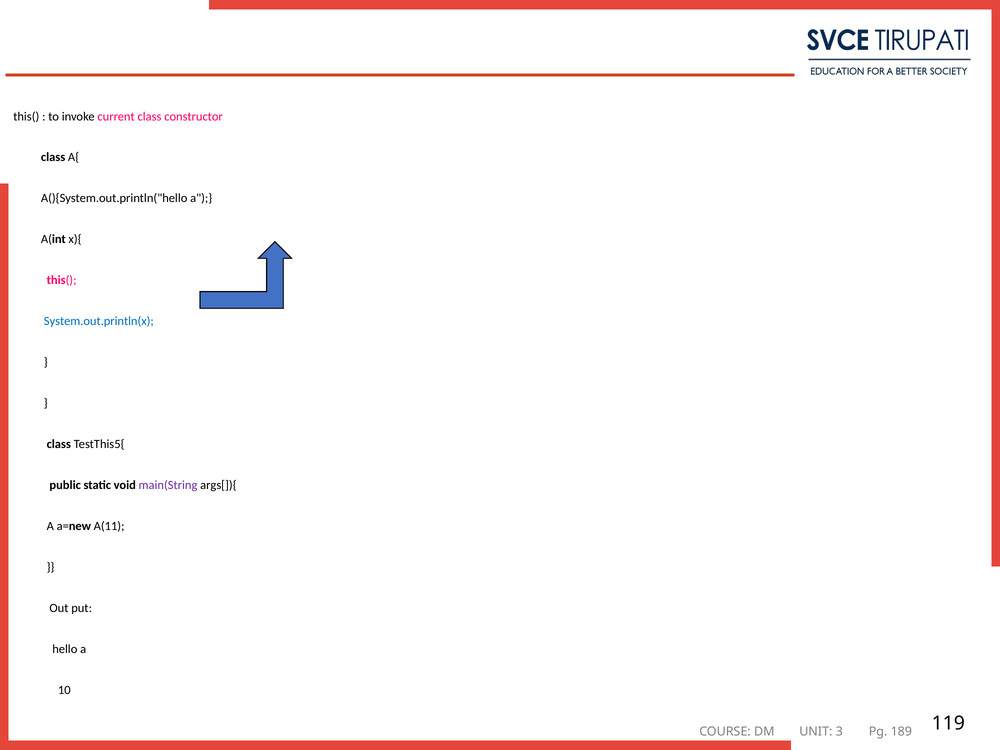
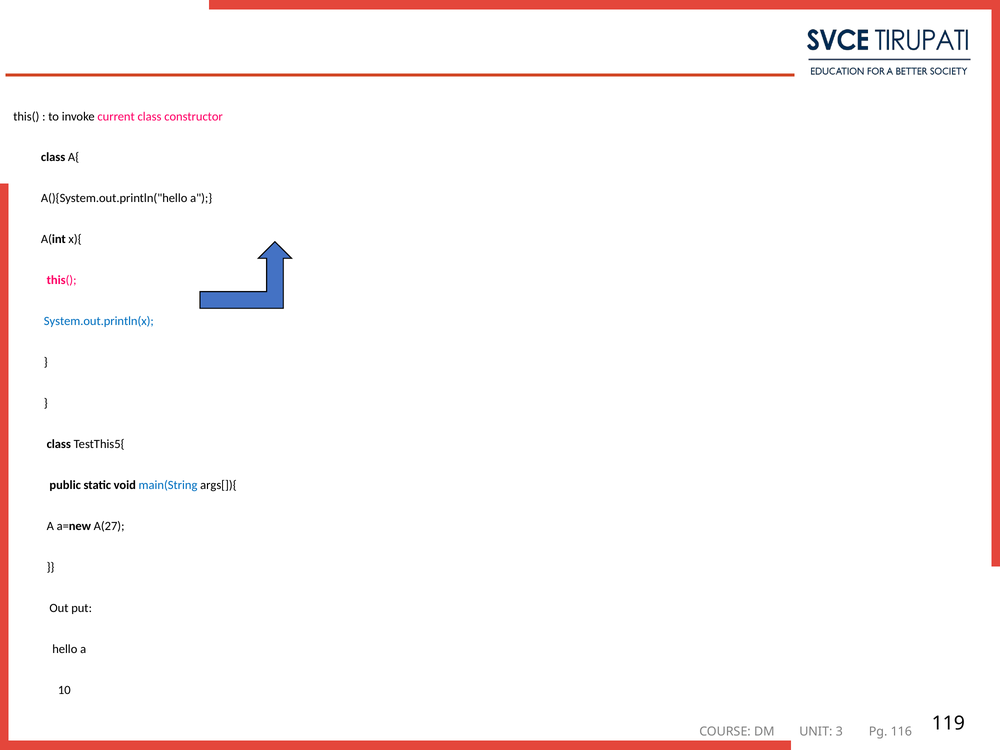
main(String colour: purple -> blue
A(11: A(11 -> A(27
189: 189 -> 116
